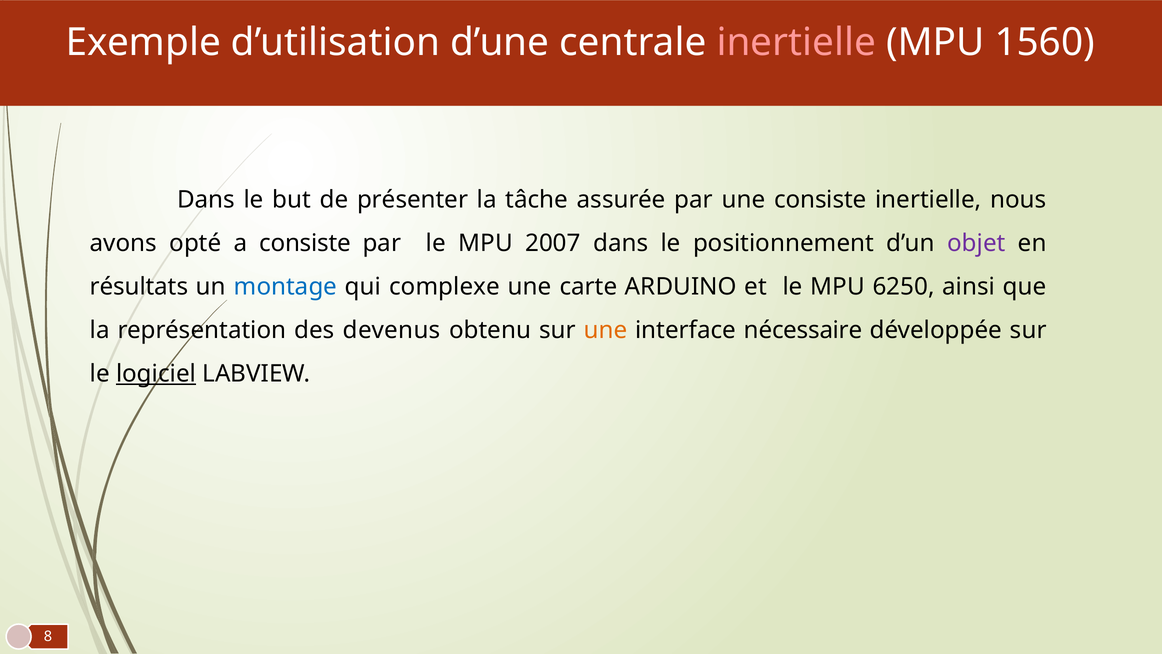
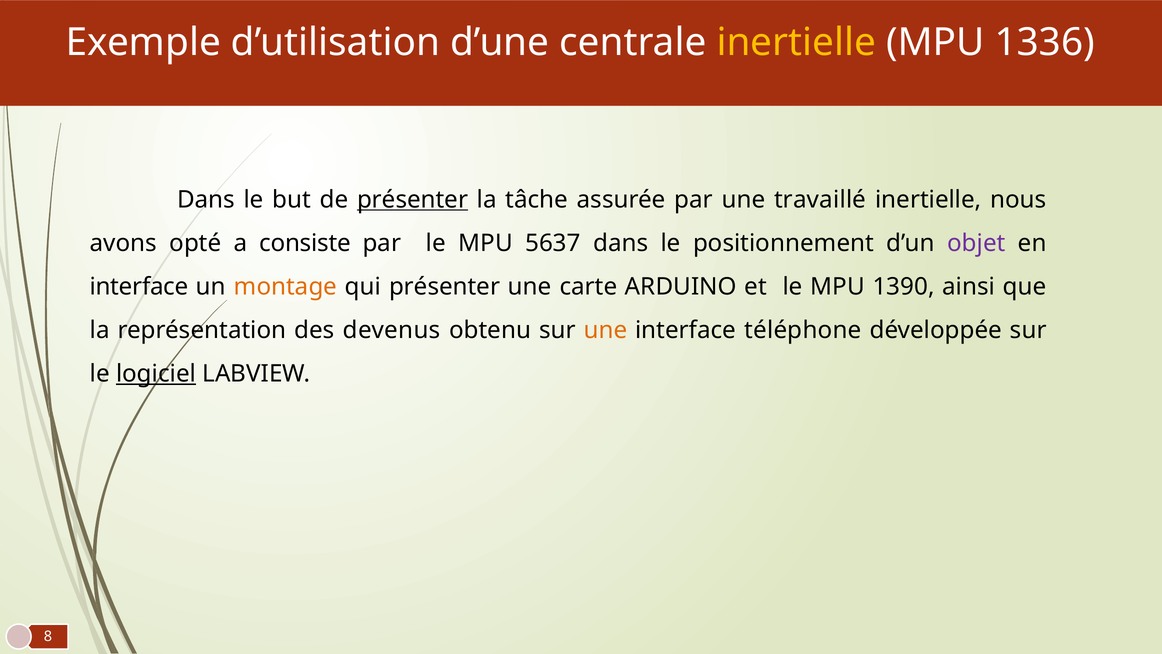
inertielle at (796, 43) colour: pink -> yellow
1560: 1560 -> 1336
présenter at (413, 199) underline: none -> present
une consiste: consiste -> travaillé
2007: 2007 -> 5637
résultats at (139, 287): résultats -> interface
montage colour: blue -> orange
qui complexe: complexe -> présenter
6250: 6250 -> 1390
nécessaire: nécessaire -> téléphone
